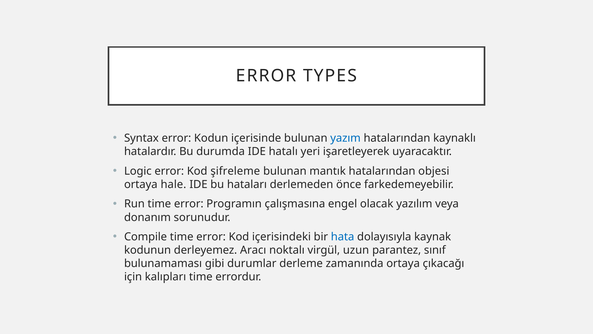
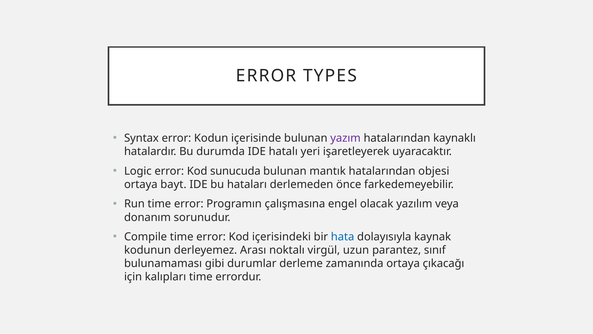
yazım colour: blue -> purple
şifreleme: şifreleme -> sunucuda
hale: hale -> bayt
Aracı: Aracı -> Arası
